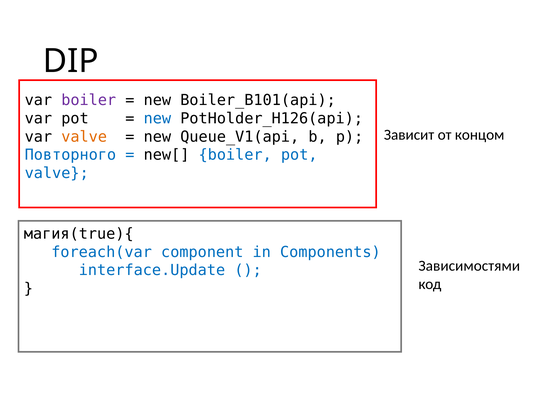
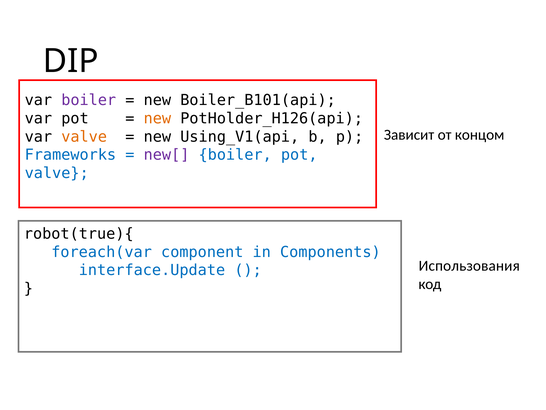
new at (157, 118) colour: blue -> orange
Queue_V1(api: Queue_V1(api -> Using_V1(api
Повторного: Повторного -> Frameworks
new[ colour: black -> purple
магия(true){: магия(true){ -> robot(true){
Зависимостями: Зависимостями -> Использования
